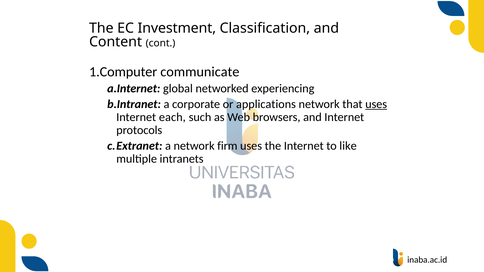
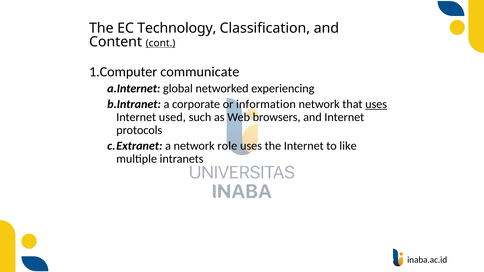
Investment: Investment -> Technology
cont underline: none -> present
applications: applications -> information
each: each -> used
firm: firm -> role
